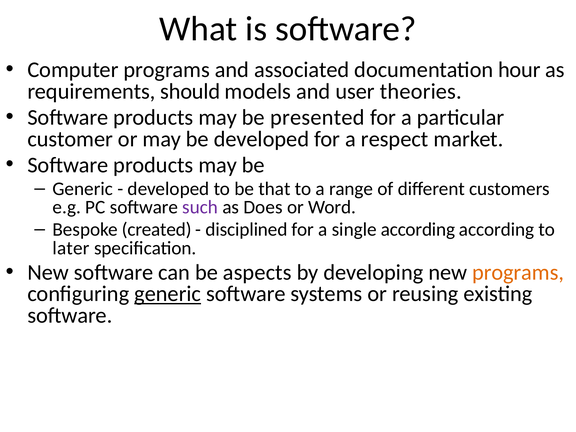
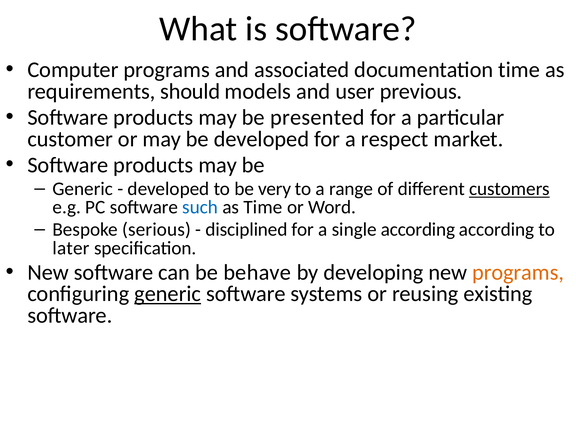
documentation hour: hour -> time
theories: theories -> previous
that: that -> very
customers underline: none -> present
such colour: purple -> blue
as Does: Does -> Time
created: created -> serious
aspects: aspects -> behave
